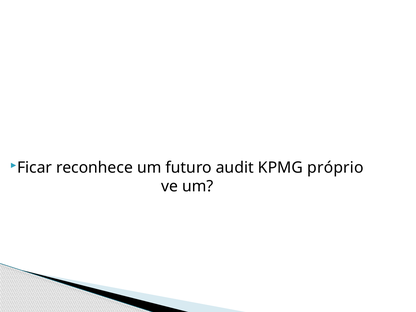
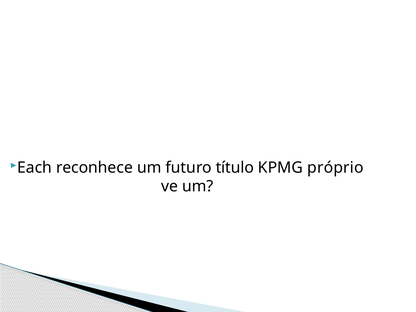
Ficar: Ficar -> Each
audit: audit -> título
